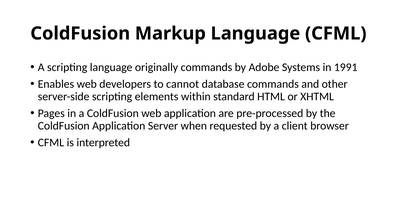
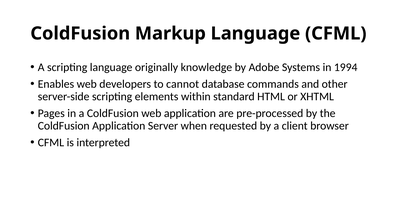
originally commands: commands -> knowledge
1991: 1991 -> 1994
